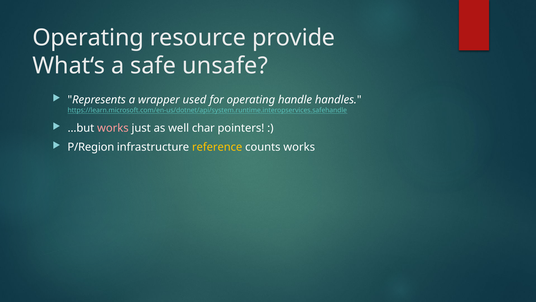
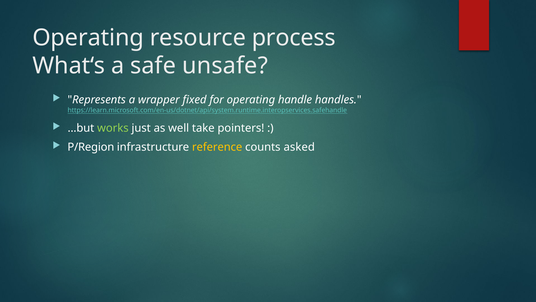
provide: provide -> process
used: used -> fixed
works at (113, 128) colour: pink -> light green
char: char -> take
counts works: works -> asked
